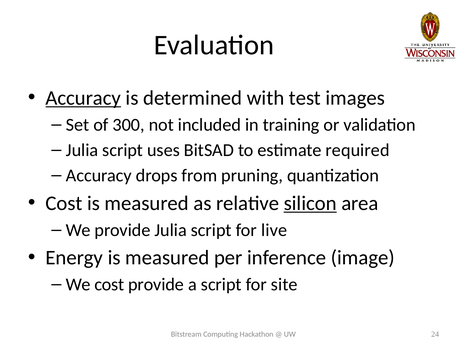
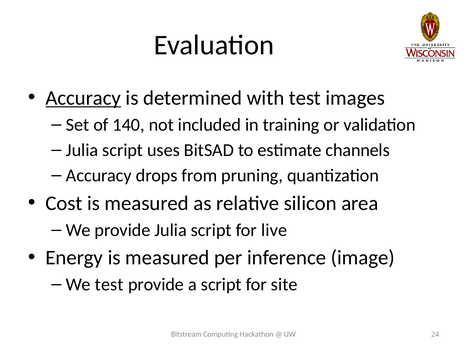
300: 300 -> 140
required: required -> channels
silicon underline: present -> none
We cost: cost -> test
